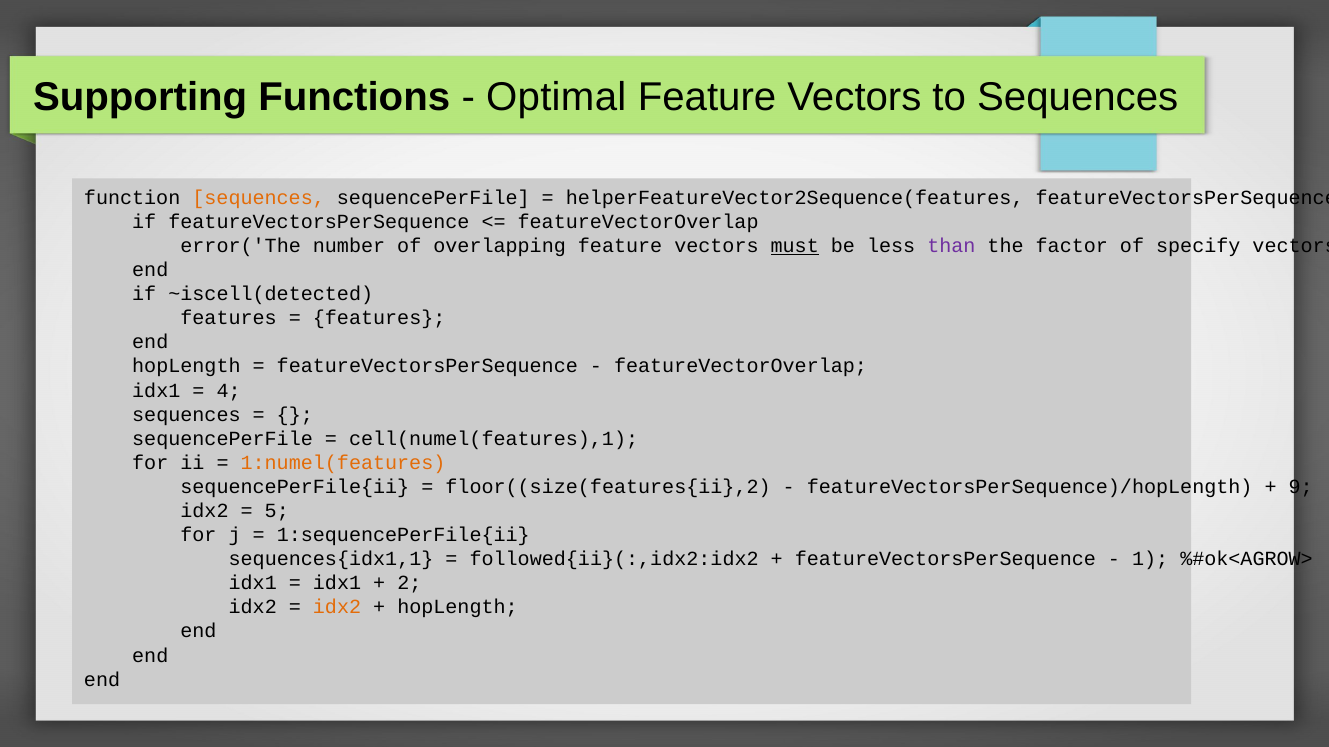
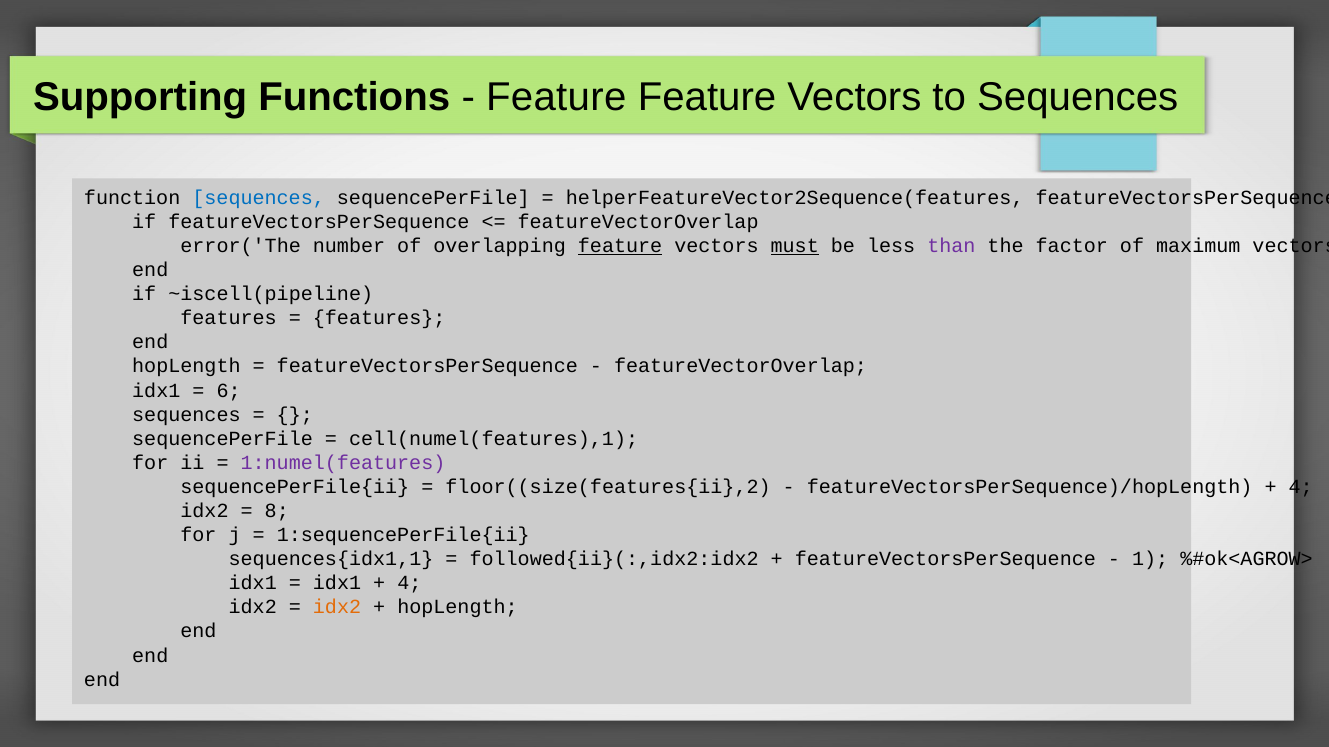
Optimal at (556, 98): Optimal -> Feature
sequences at (259, 198) colour: orange -> blue
feature at (620, 246) underline: none -> present
specify: specify -> maximum
~iscell(detected: ~iscell(detected -> ~iscell(pipeline
4: 4 -> 6
1:numel(features colour: orange -> purple
9 at (1301, 487): 9 -> 4
5: 5 -> 8
2 at (409, 584): 2 -> 4
